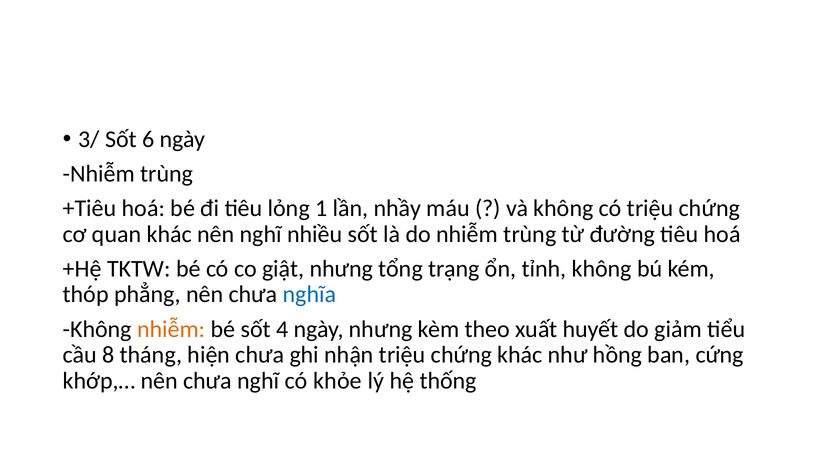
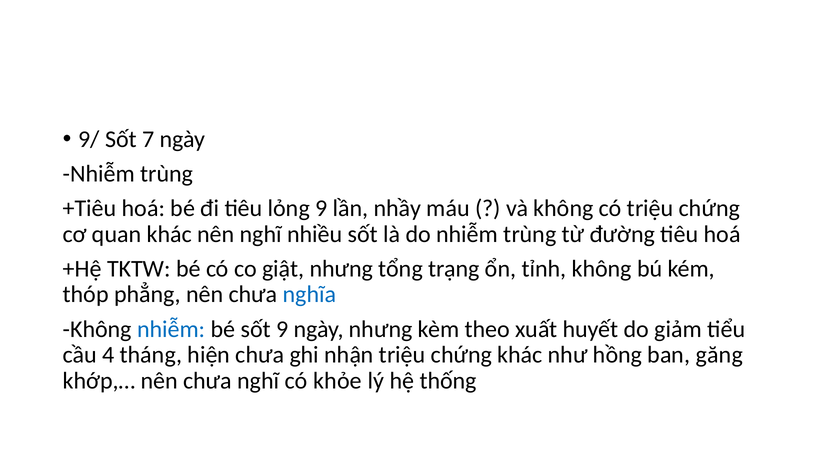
3/: 3/ -> 9/
6: 6 -> 7
lỏng 1: 1 -> 9
nhiễm at (171, 329) colour: orange -> blue
sốt 4: 4 -> 9
8: 8 -> 4
cứng: cứng -> găng
